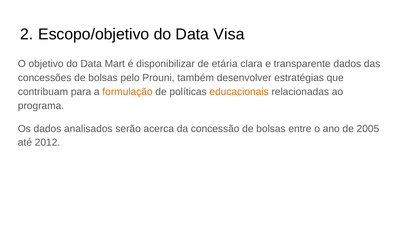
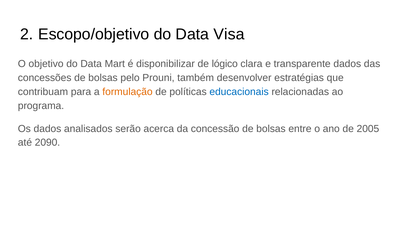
etária: etária -> lógico
educacionais colour: orange -> blue
2012: 2012 -> 2090
